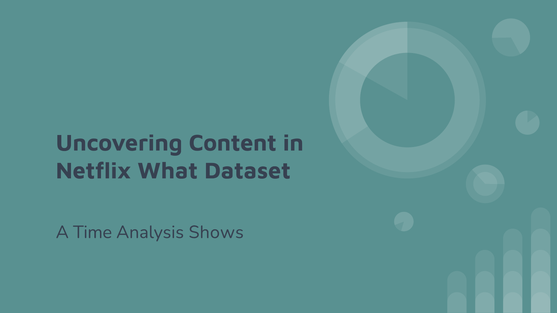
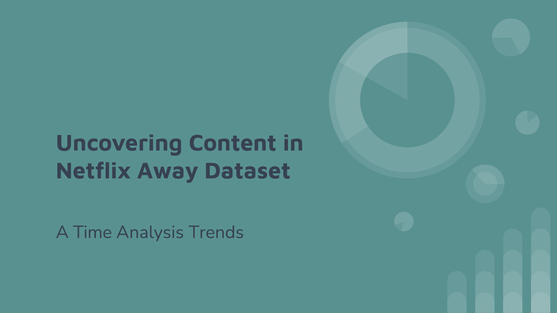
What: What -> Away
Shows: Shows -> Trends
